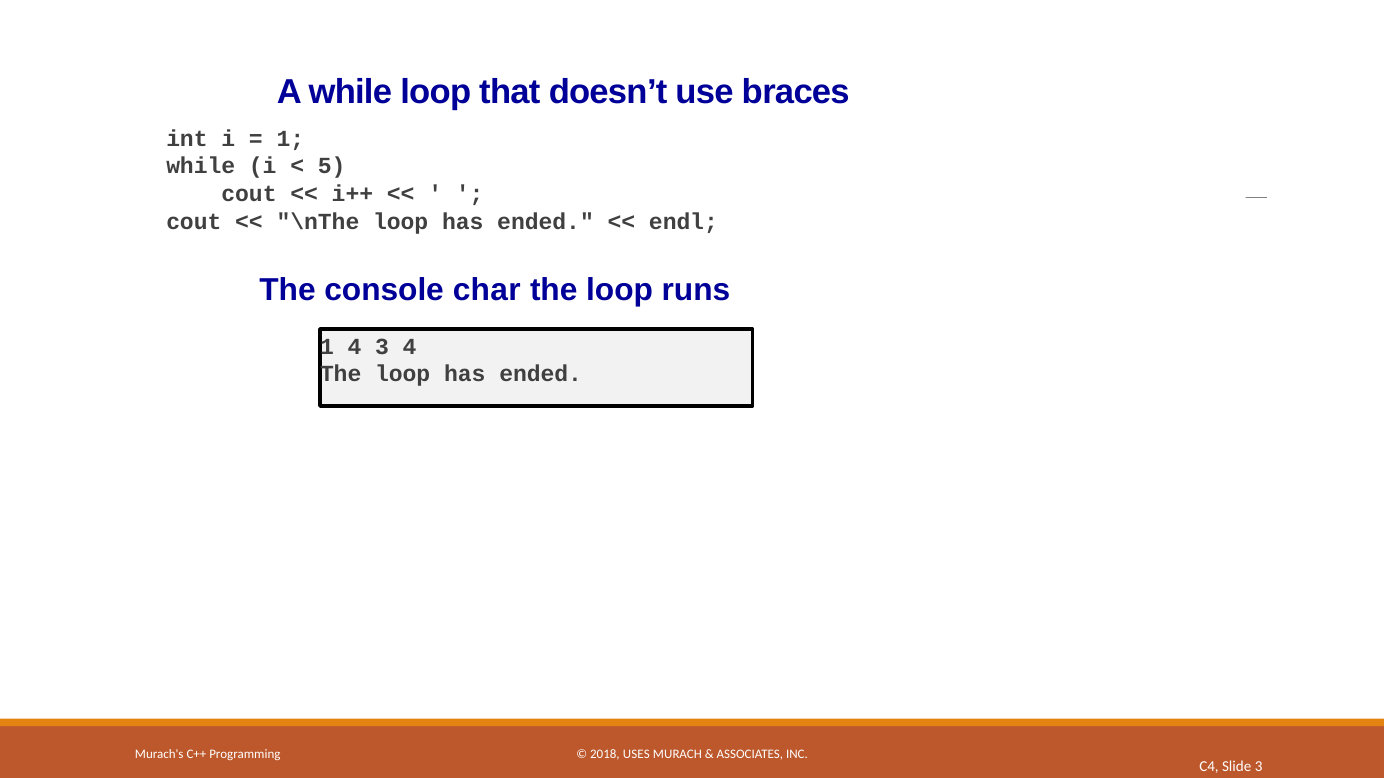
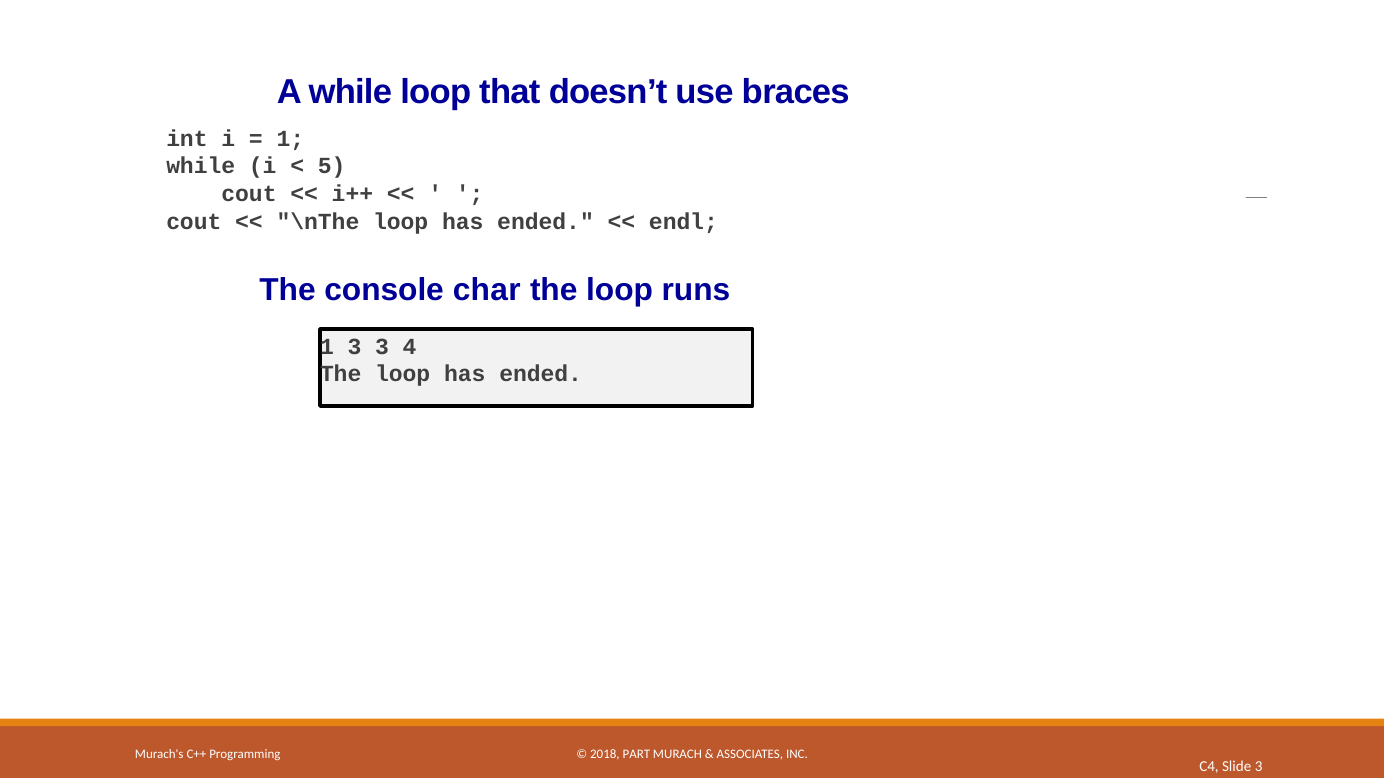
1 4: 4 -> 3
USES: USES -> PART
